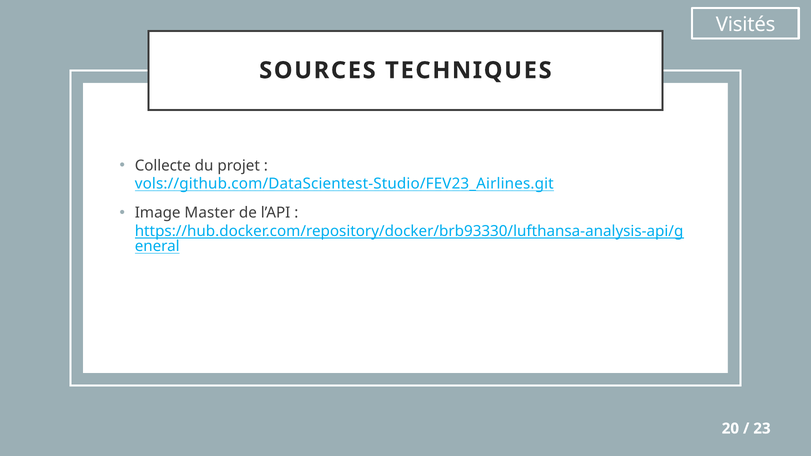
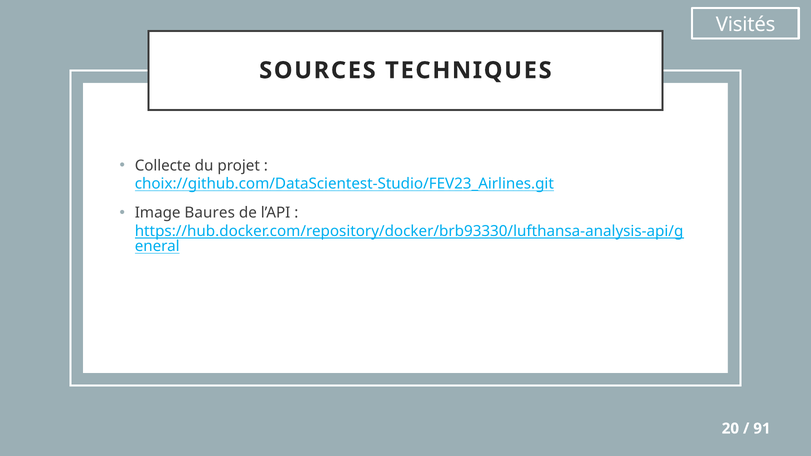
vols://github.com/DataScientest-Studio/FEV23_Airlines.git: vols://github.com/DataScientest-Studio/FEV23_Airlines.git -> choix://github.com/DataScientest-Studio/FEV23_Airlines.git
Master: Master -> Baures
23: 23 -> 91
